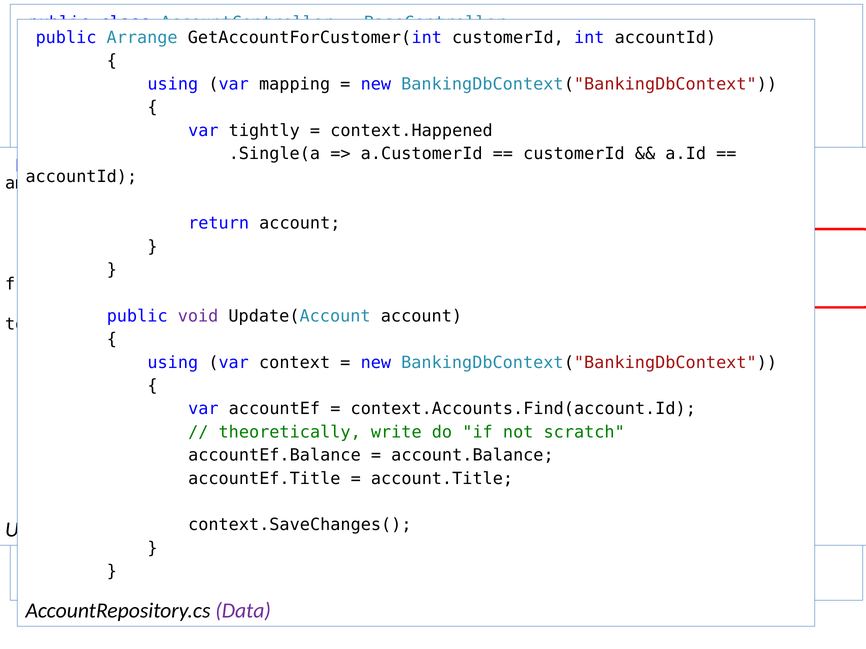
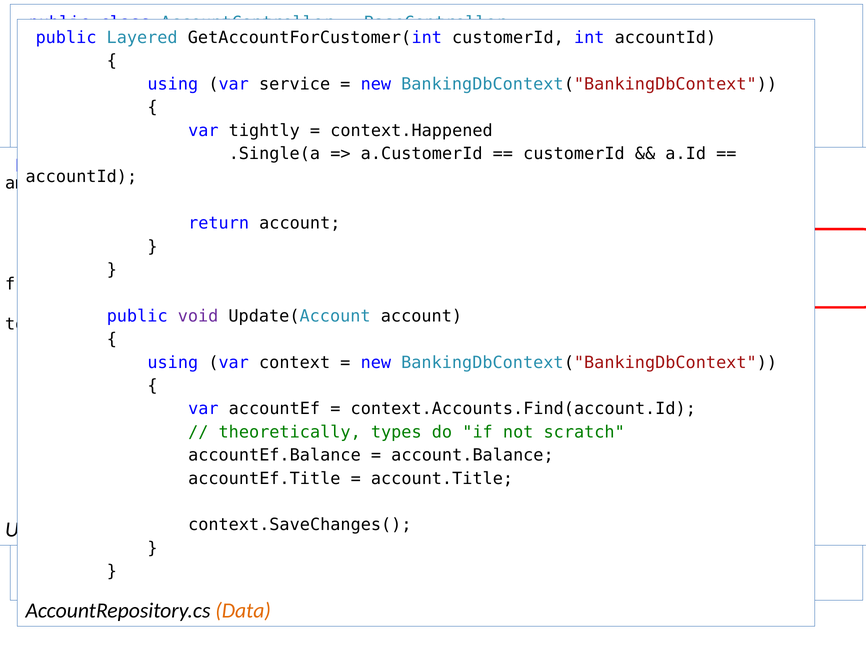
Arrange: Arrange -> Layered
mapping: mapping -> service
write: write -> types
Data at (243, 611) colour: purple -> orange
